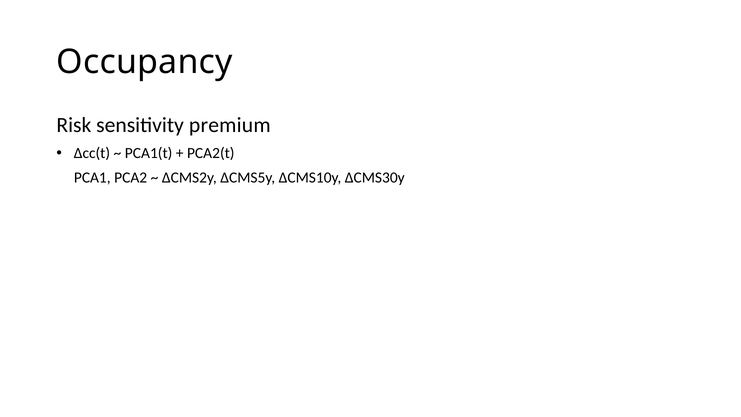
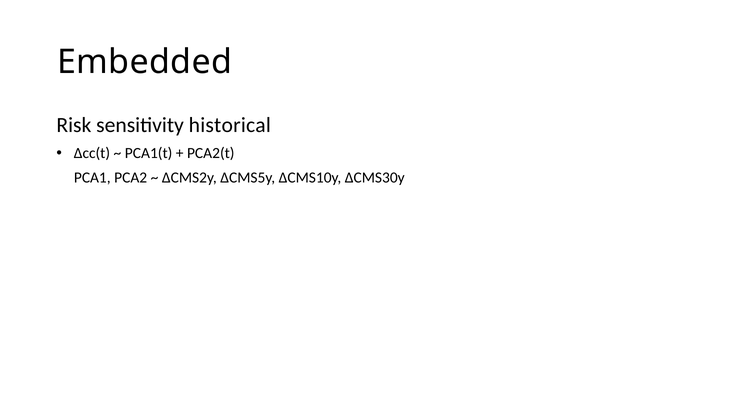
Occupancy: Occupancy -> Embedded
premium: premium -> historical
